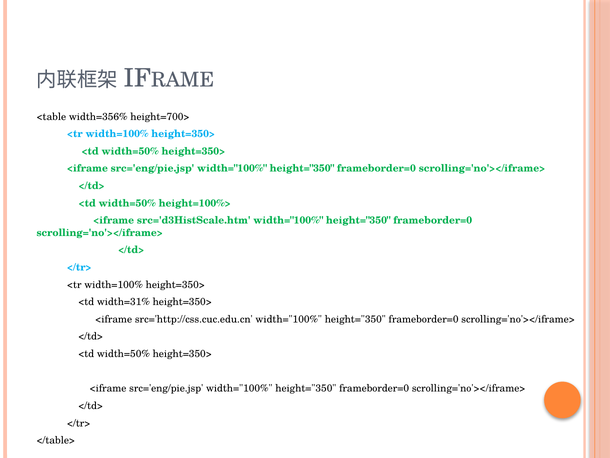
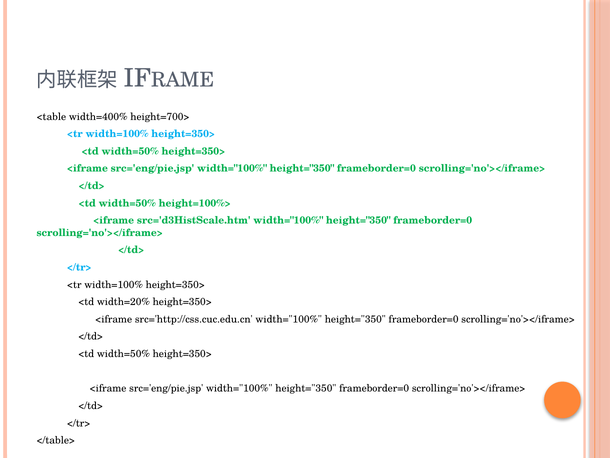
width=356%: width=356% -> width=400%
width=31%: width=31% -> width=20%
